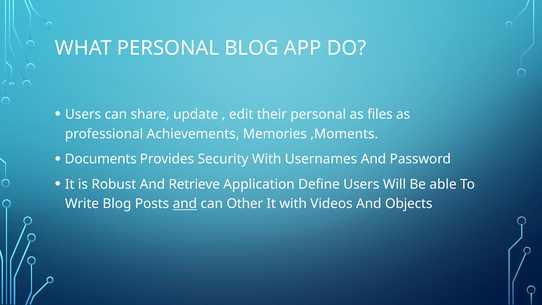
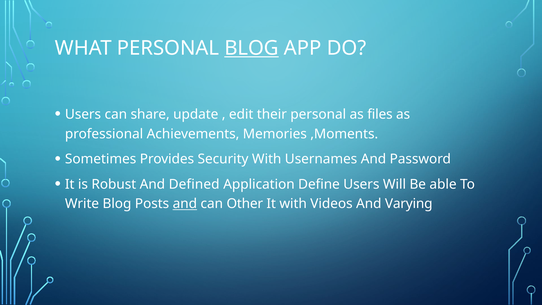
BLOG at (252, 48) underline: none -> present
Documents: Documents -> Sometimes
Retrieve: Retrieve -> Defined
Objects: Objects -> Varying
